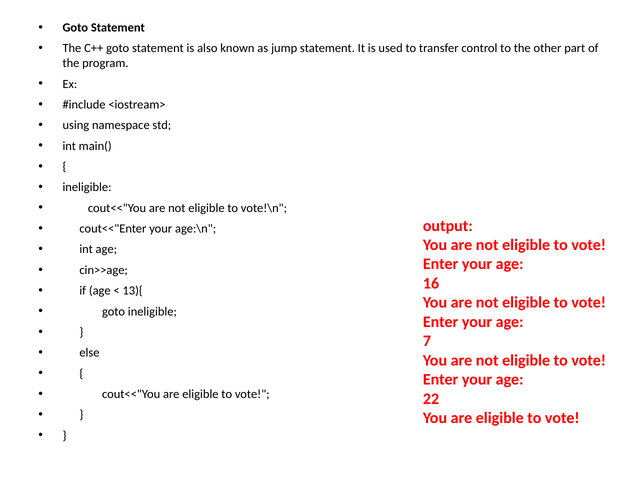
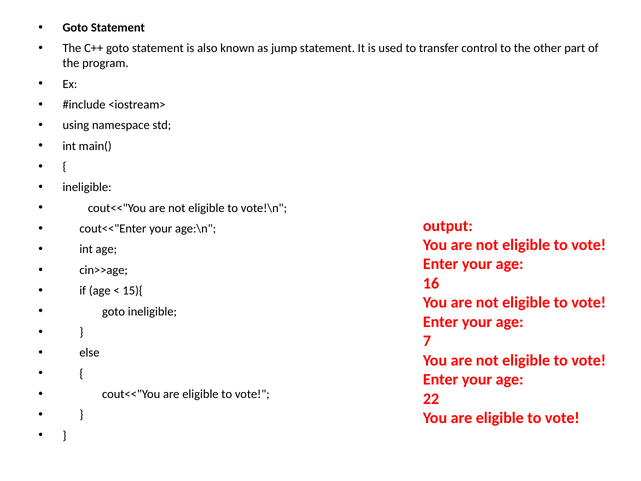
13){: 13){ -> 15){
